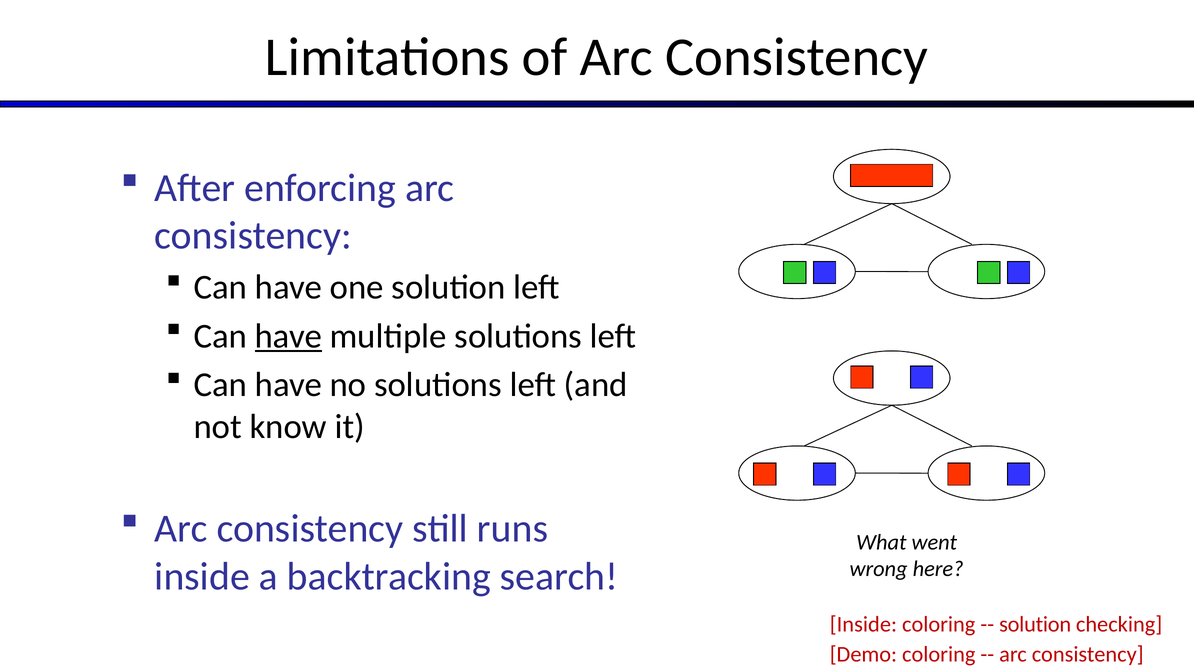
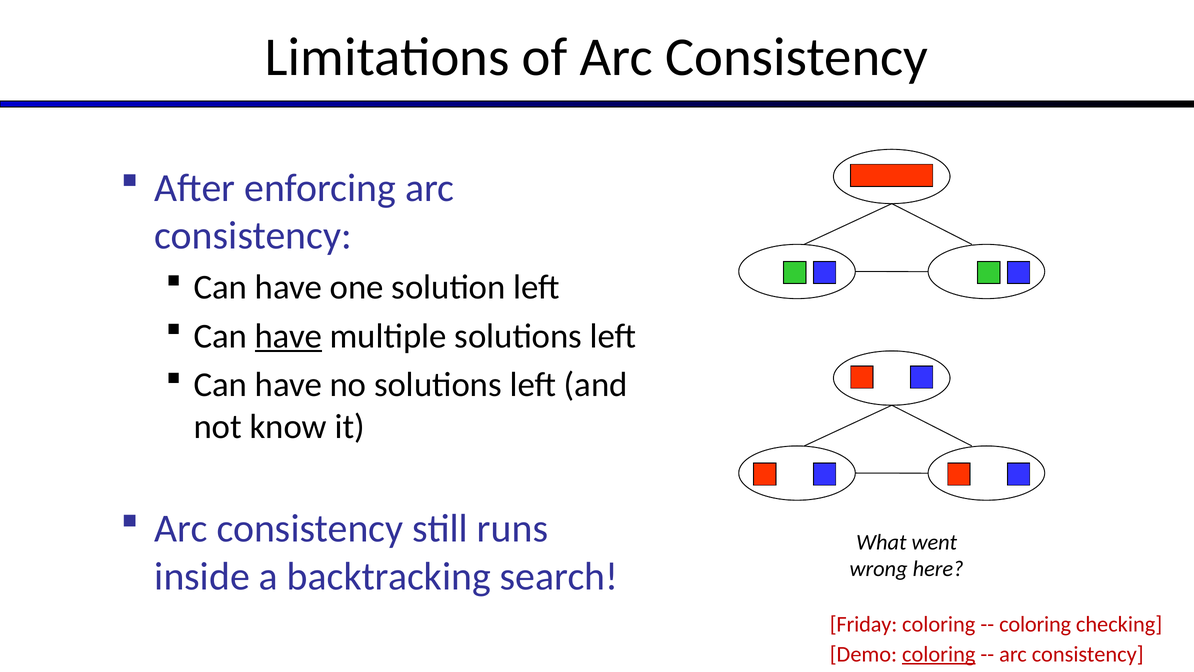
Inside at (863, 624): Inside -> Friday
solution at (1035, 624): solution -> coloring
coloring at (939, 654) underline: none -> present
